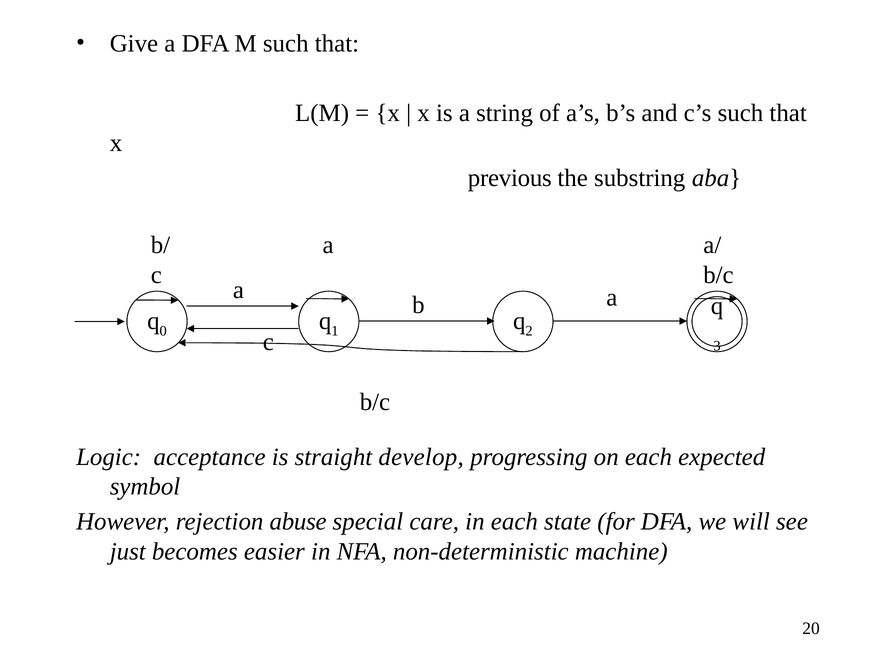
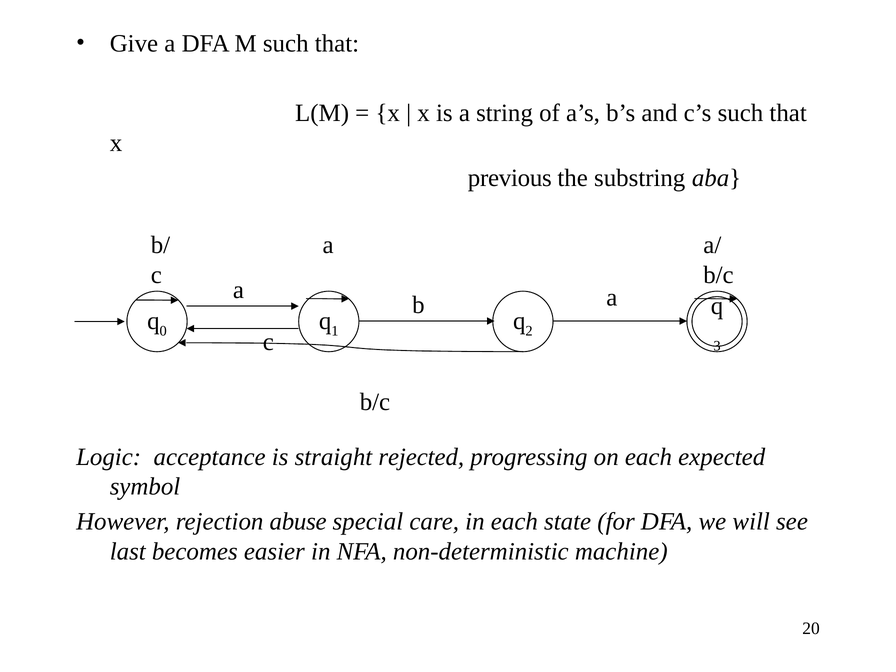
develop: develop -> rejected
just: just -> last
